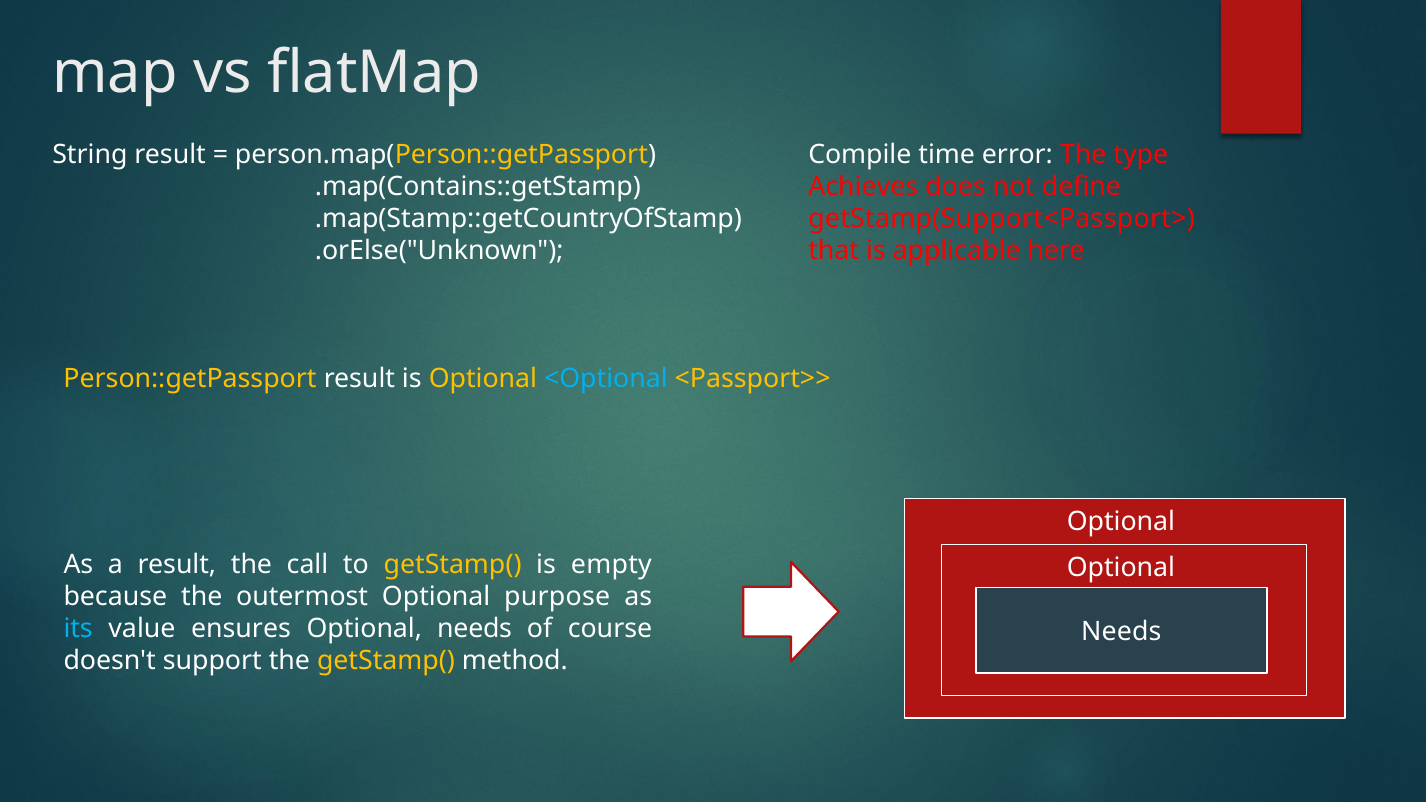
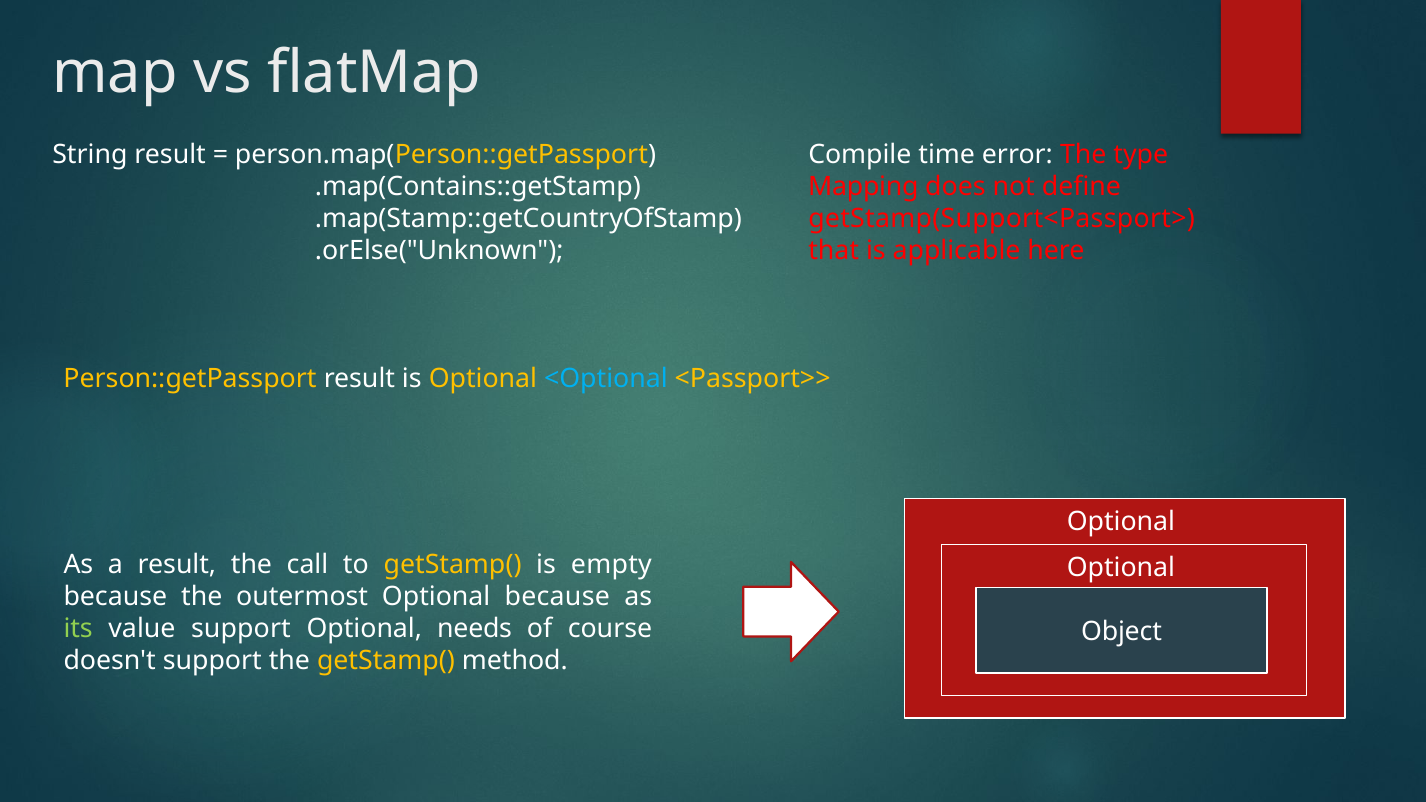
Achieves: Achieves -> Mapping
Optional purpose: purpose -> because
its colour: light blue -> light green
value ensures: ensures -> support
Needs at (1121, 632): Needs -> Object
